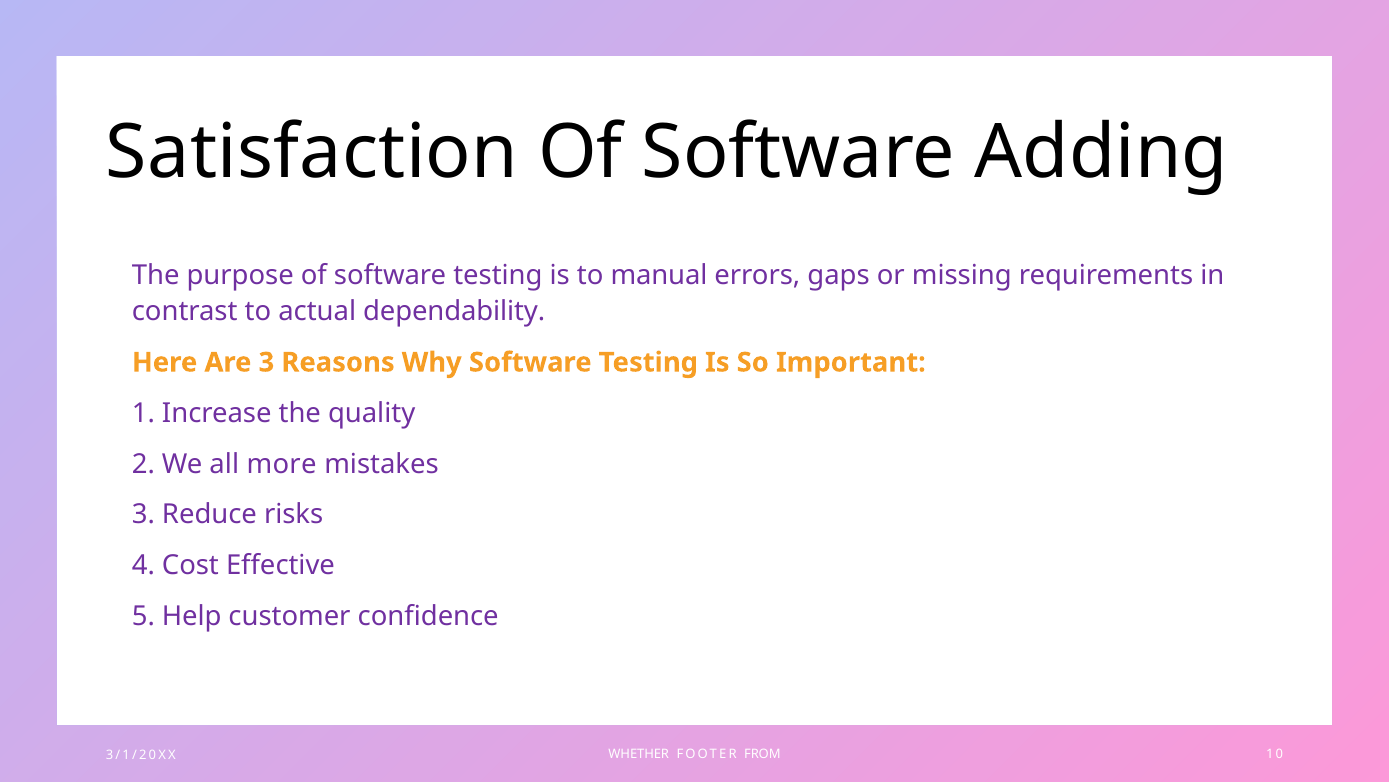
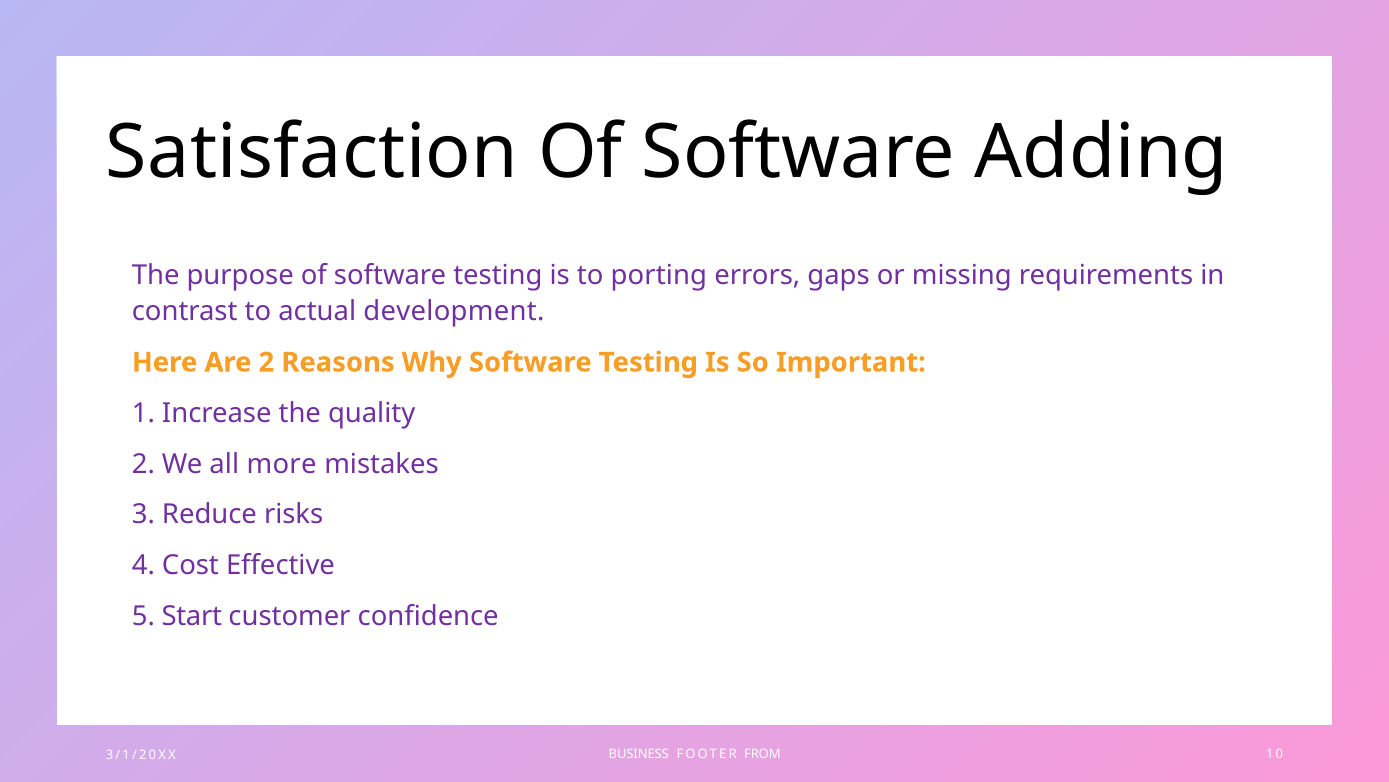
manual: manual -> porting
dependability: dependability -> development
Are 3: 3 -> 2
Help: Help -> Start
WHETHER: WHETHER -> BUSINESS
